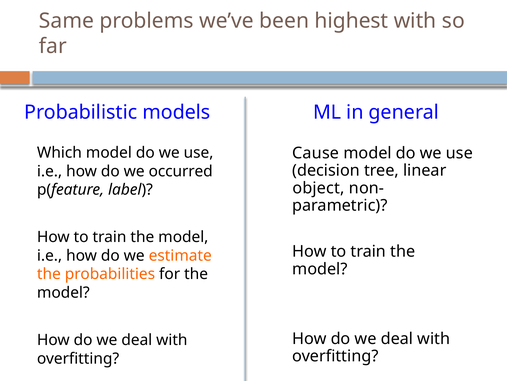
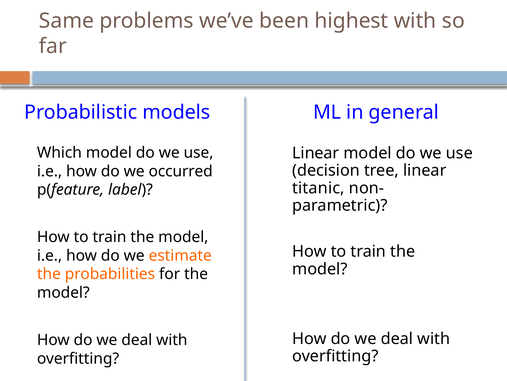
Cause at (316, 153): Cause -> Linear
object: object -> titanic
